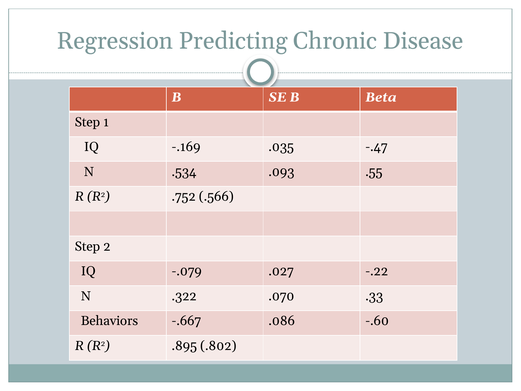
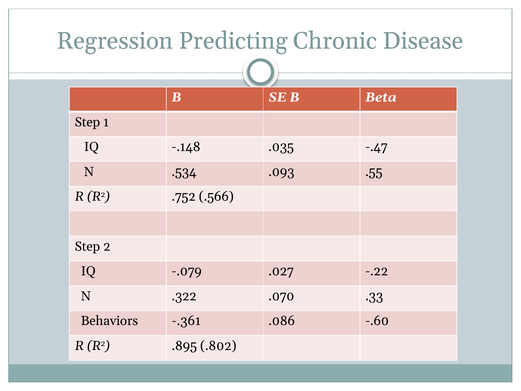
-.169: -.169 -> -.148
-.667: -.667 -> -.361
